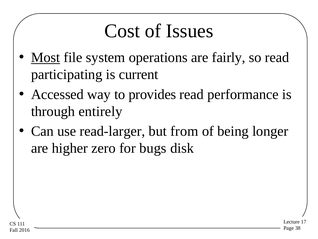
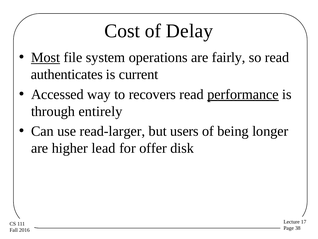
Issues: Issues -> Delay
participating: participating -> authenticates
provides: provides -> recovers
performance underline: none -> present
from: from -> users
zero: zero -> lead
bugs: bugs -> offer
